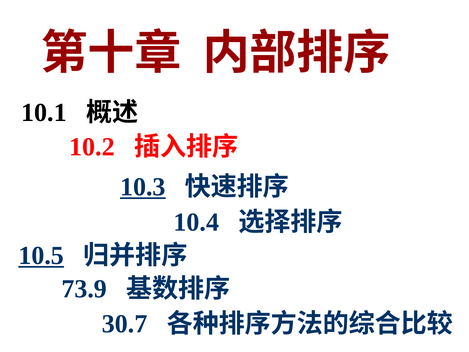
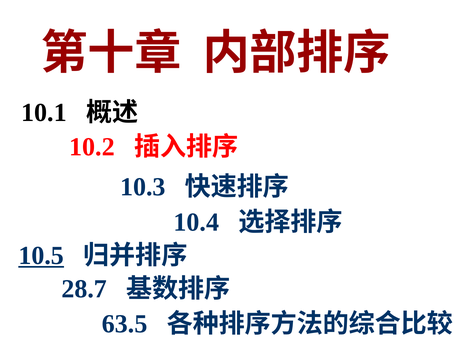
10.3 underline: present -> none
73.9: 73.9 -> 28.7
30.7: 30.7 -> 63.5
